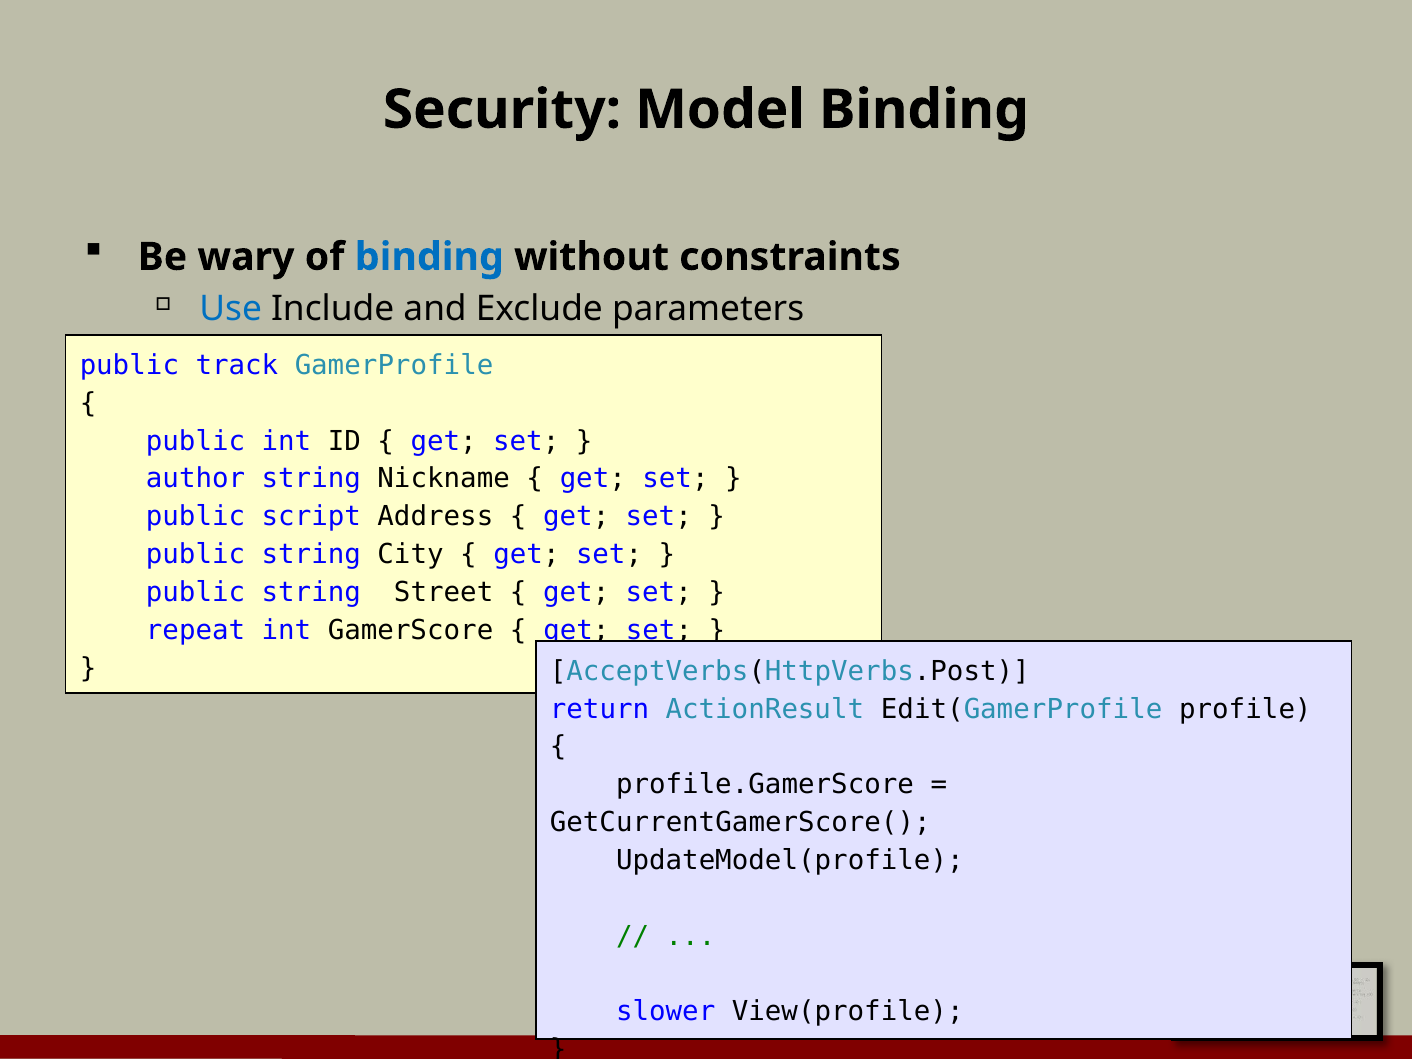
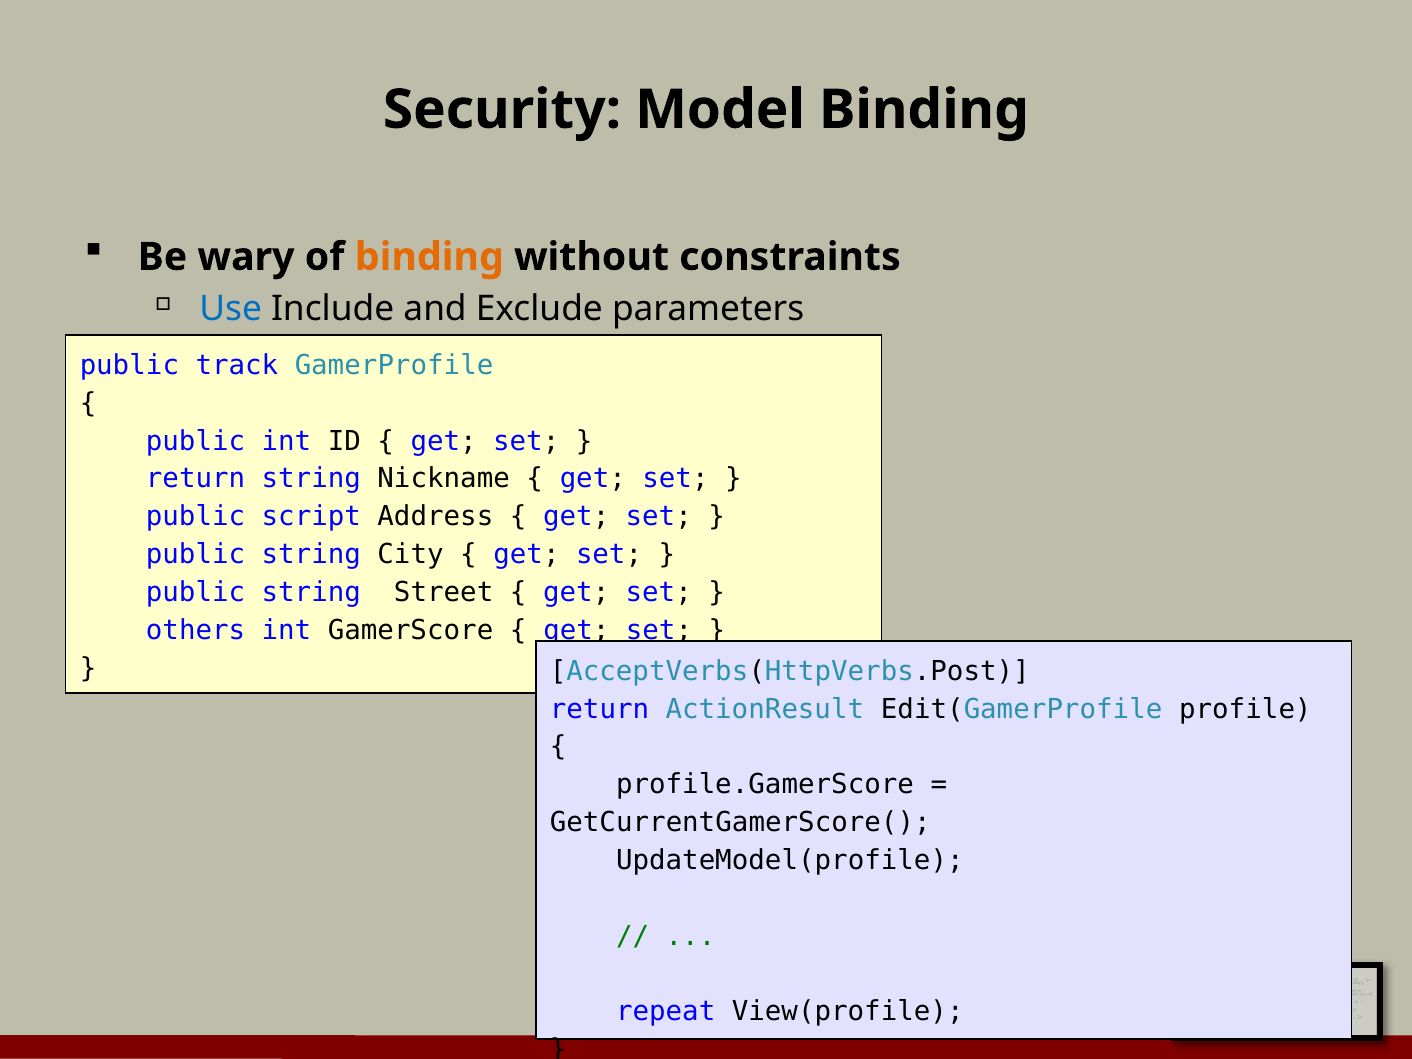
binding at (429, 257) colour: blue -> orange
author at (196, 479): author -> return
repeat: repeat -> others
slower: slower -> repeat
